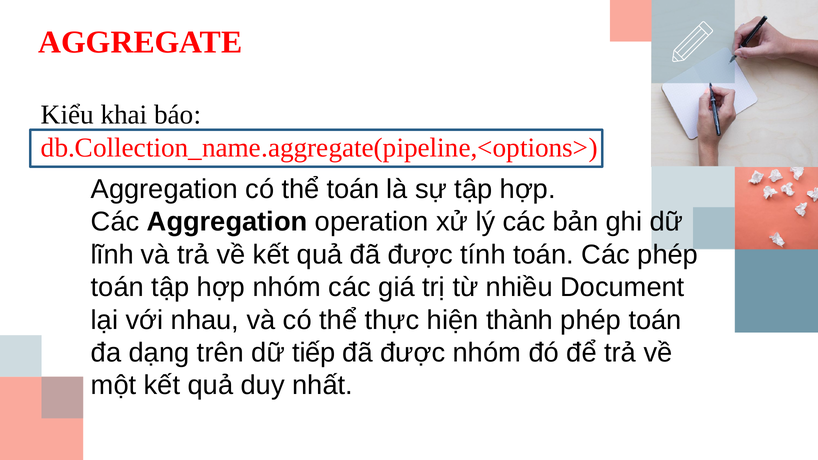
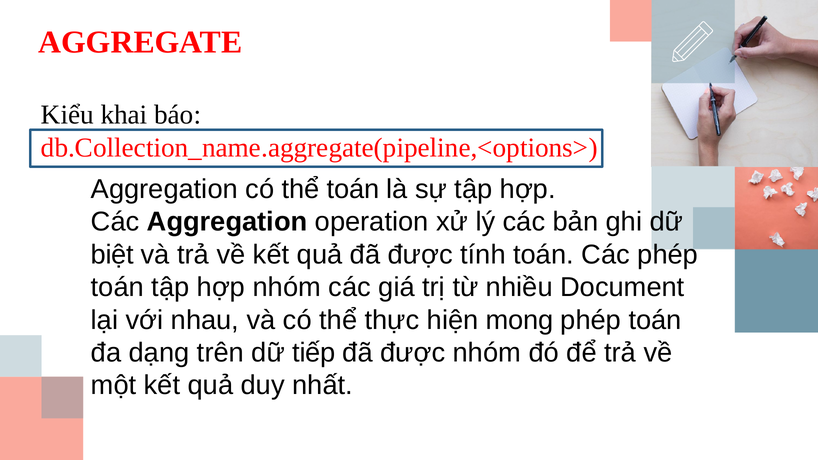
lĩnh: lĩnh -> biệt
thành: thành -> mong
